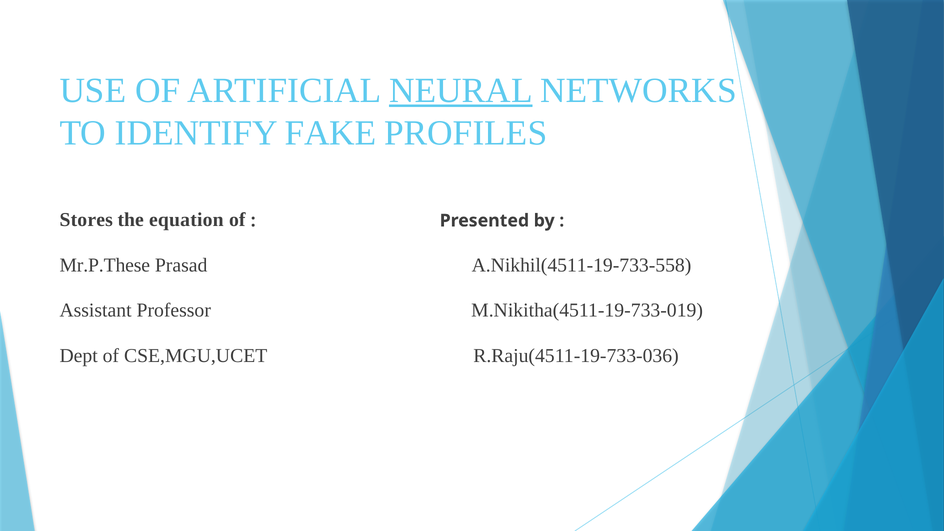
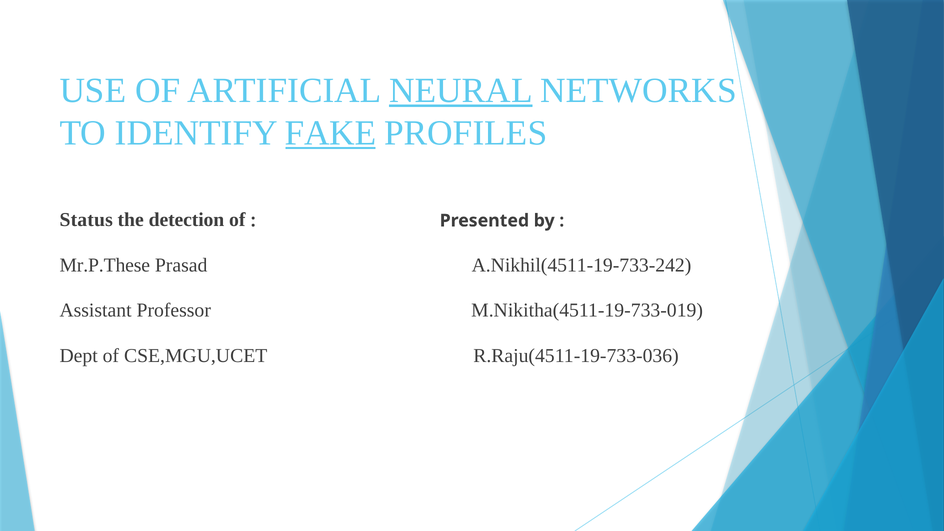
FAKE underline: none -> present
Stores: Stores -> Status
equation: equation -> detection
A.Nikhil(4511-19-733-558: A.Nikhil(4511-19-733-558 -> A.Nikhil(4511-19-733-242
